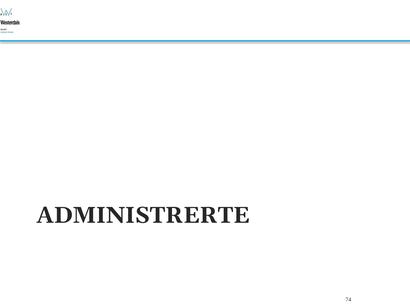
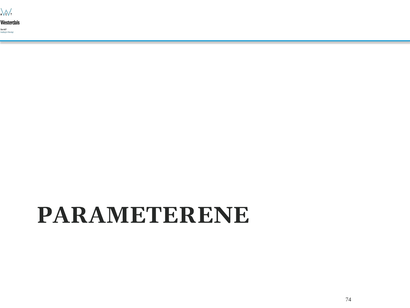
ADMINISTRERTE: ADMINISTRERTE -> PARAMETERENE
